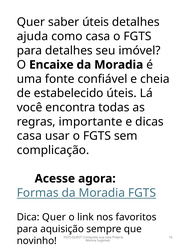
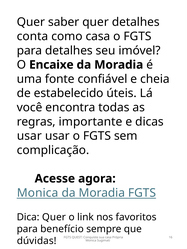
saber úteis: úteis -> quer
ajuda: ajuda -> conta
casa at (29, 136): casa -> usar
Formas at (38, 193): Formas -> Monica
aquisição: aquisição -> benefício
novinho: novinho -> dúvidas
